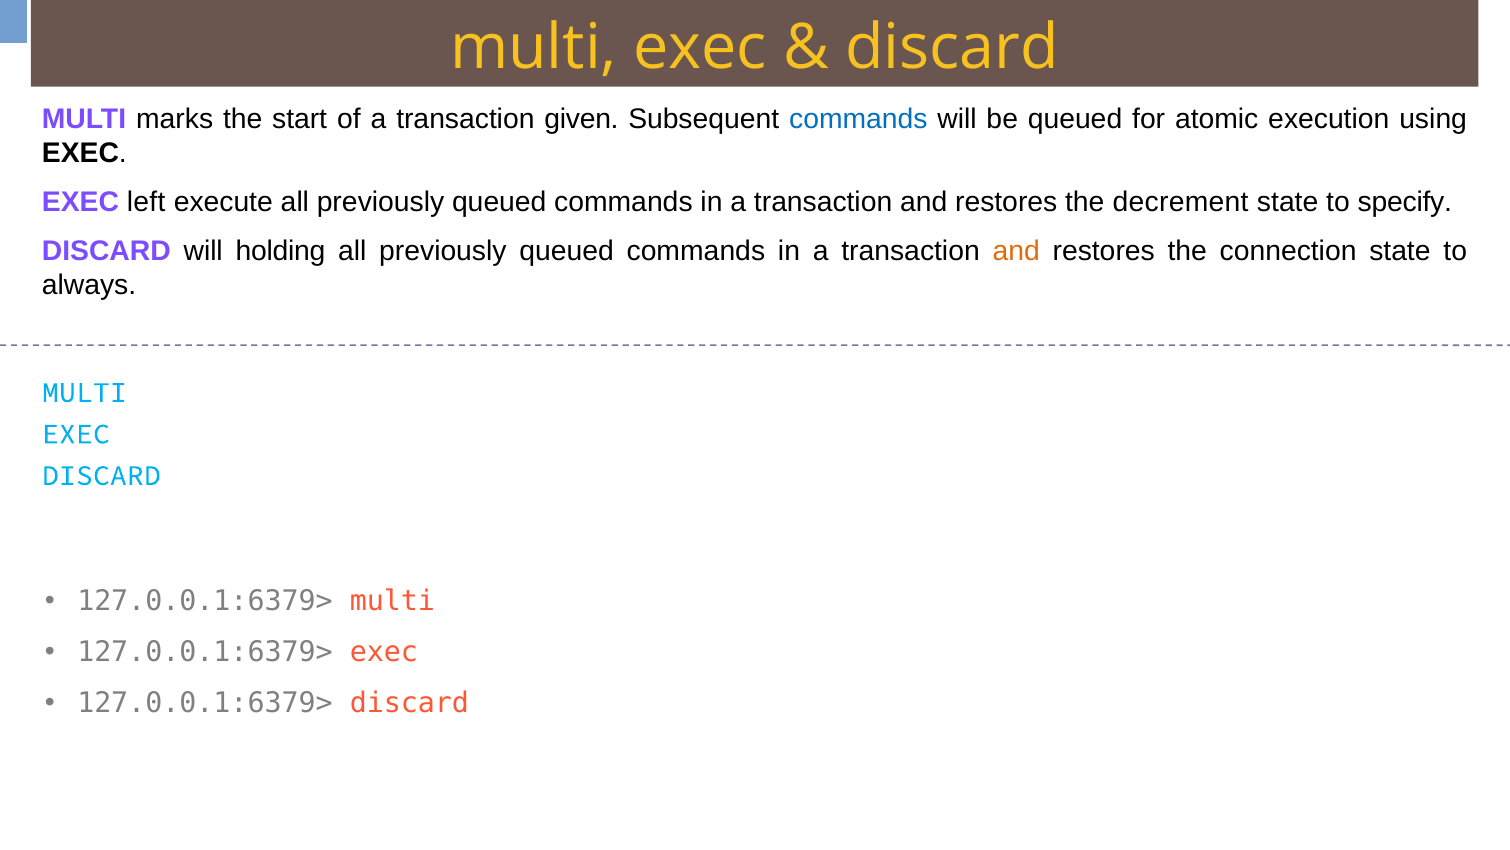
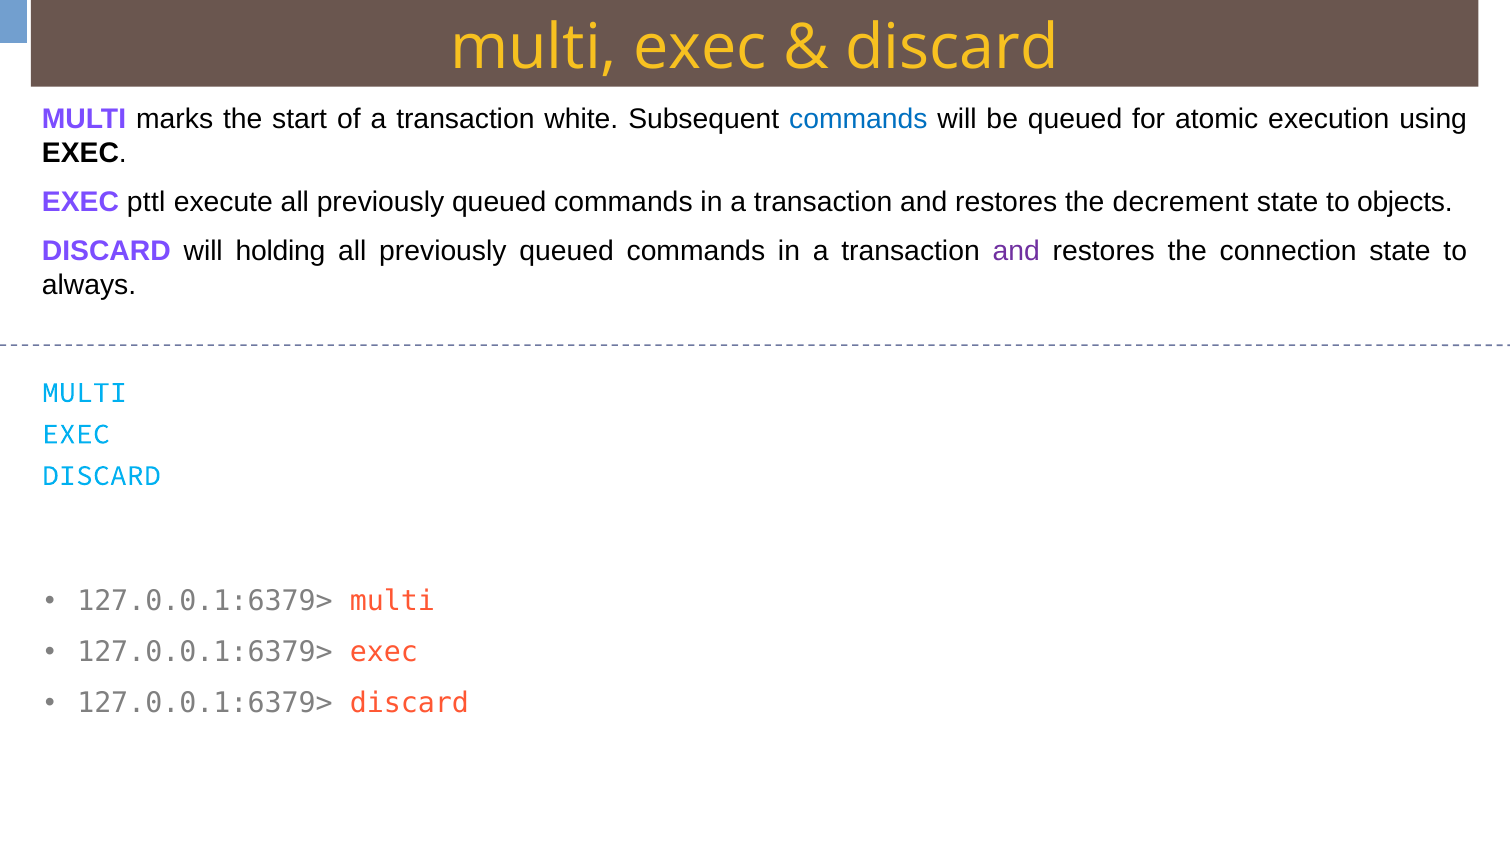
given: given -> white
left: left -> pttl
specify: specify -> objects
and at (1016, 251) colour: orange -> purple
